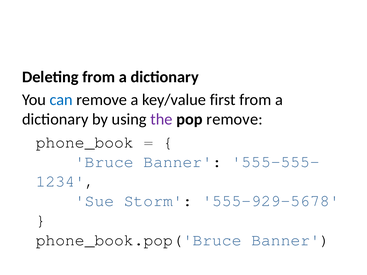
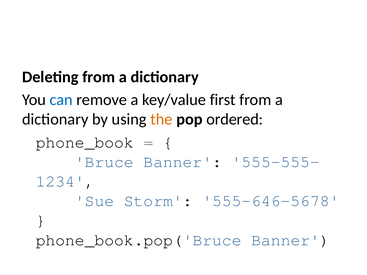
the colour: purple -> orange
pop remove: remove -> ordered
555-929-5678: 555-929-5678 -> 555-646-5678
